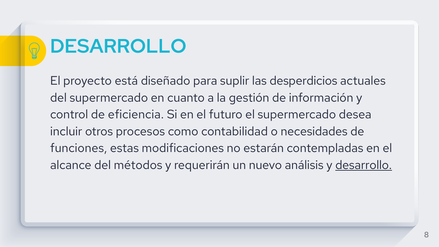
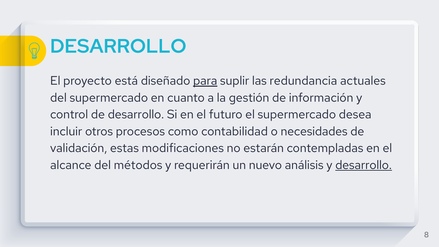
para underline: none -> present
desperdicios: desperdicios -> redundancia
de eficiencia: eficiencia -> desarrollo
funciones: funciones -> validación
